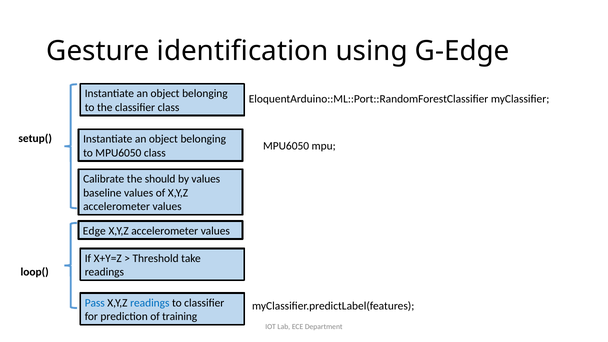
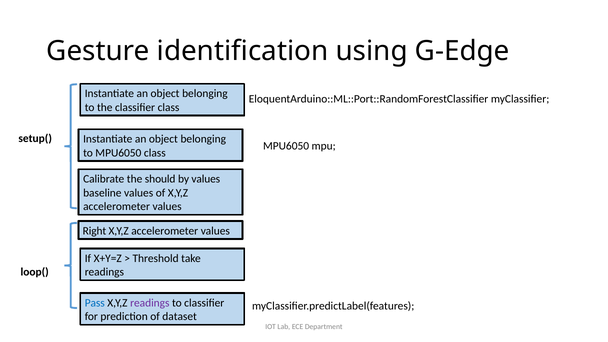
Edge: Edge -> Right
readings at (150, 303) colour: blue -> purple
training: training -> dataset
